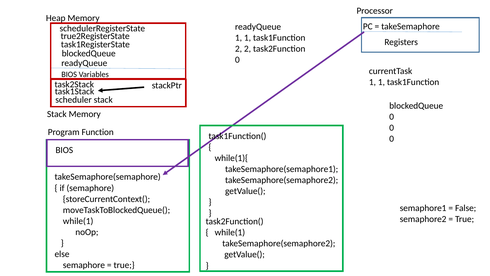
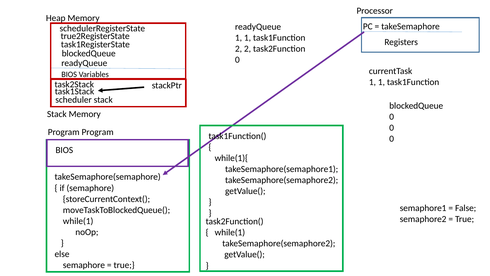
Program Function: Function -> Program
